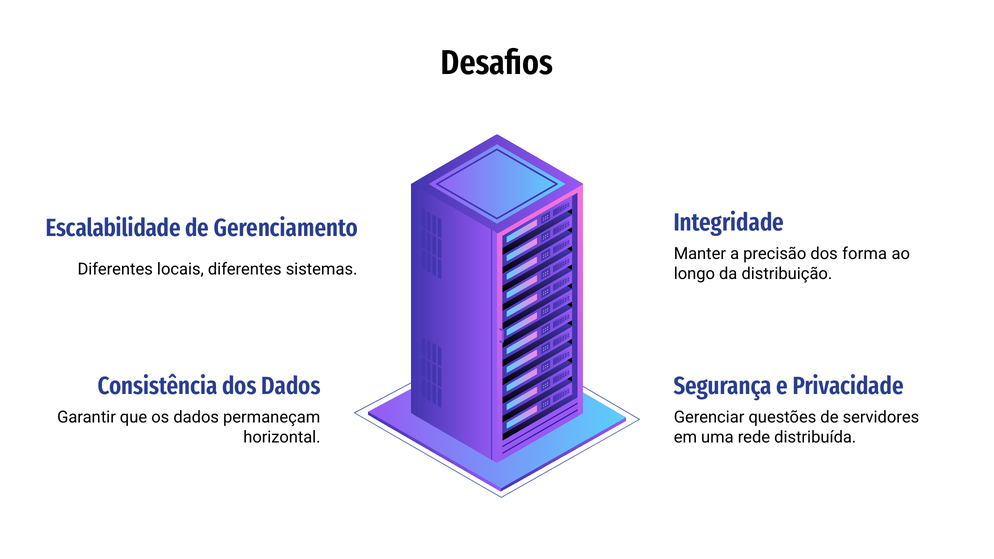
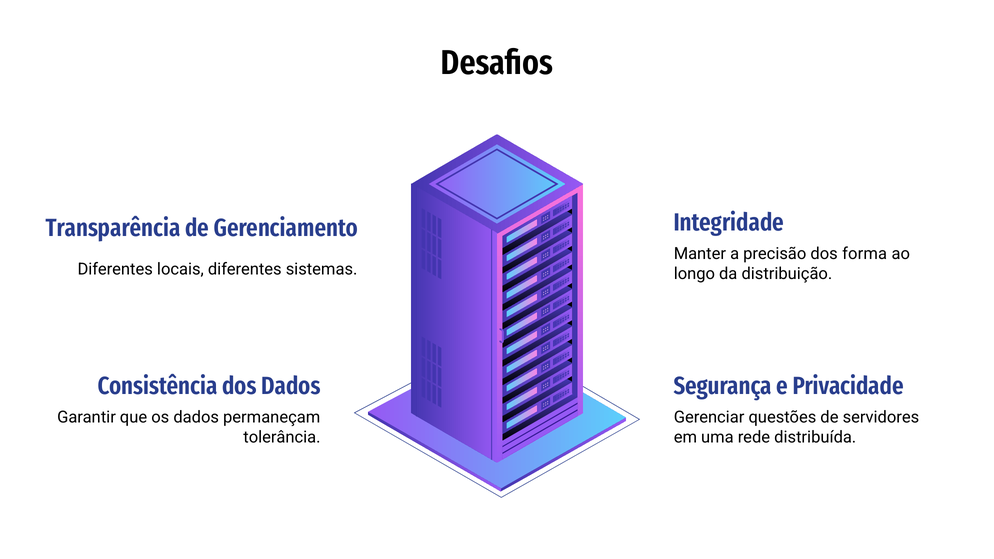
Escalabilidade: Escalabilidade -> Transparência
horizontal: horizontal -> tolerância
